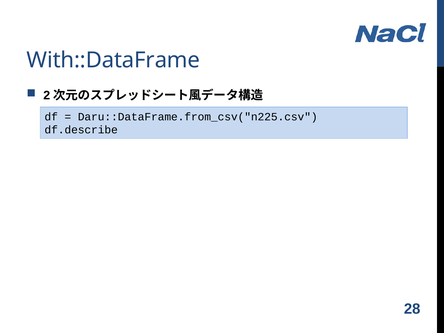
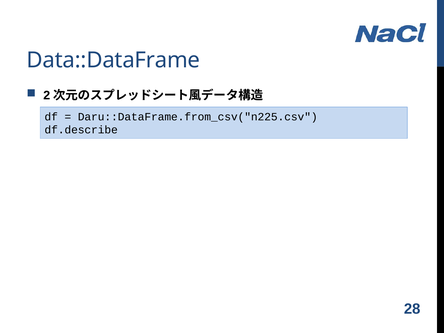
With::DataFrame: With::DataFrame -> Data::DataFrame
